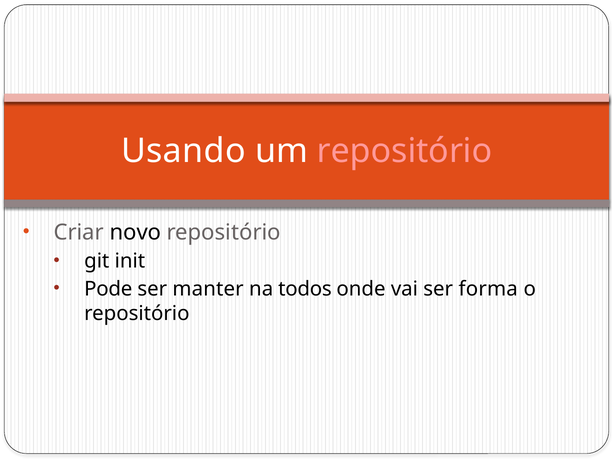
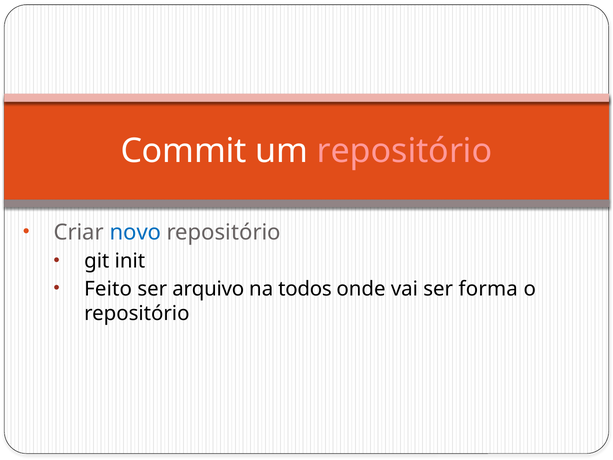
Usando: Usando -> Commit
novo colour: black -> blue
Pode: Pode -> Feito
manter: manter -> arquivo
